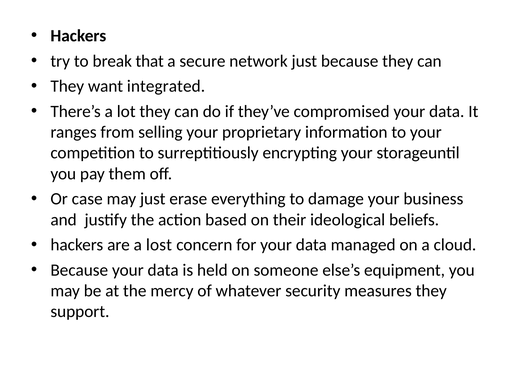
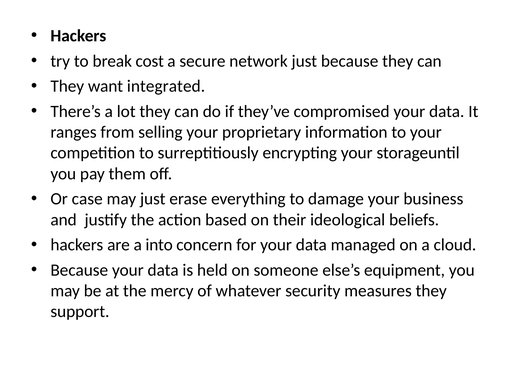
that: that -> cost
lost: lost -> into
